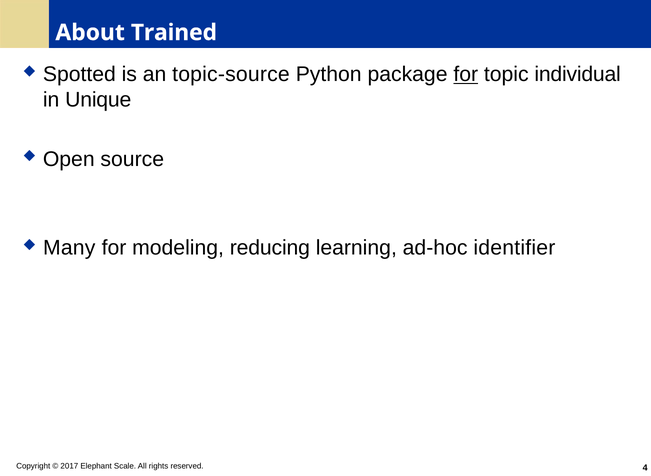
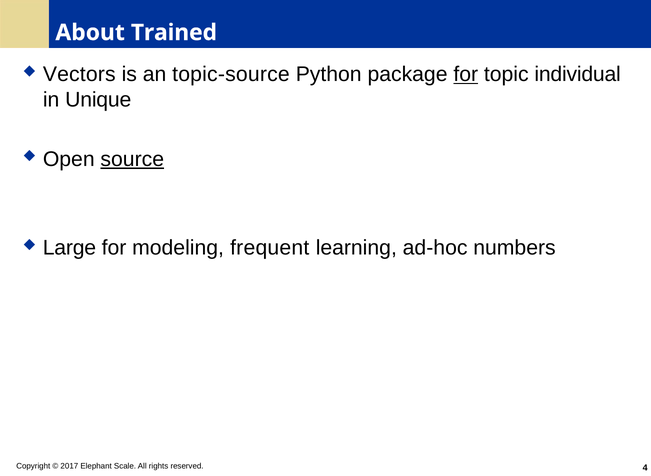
Spotted: Spotted -> Vectors
source underline: none -> present
Many: Many -> Large
reducing: reducing -> frequent
identifier: identifier -> numbers
